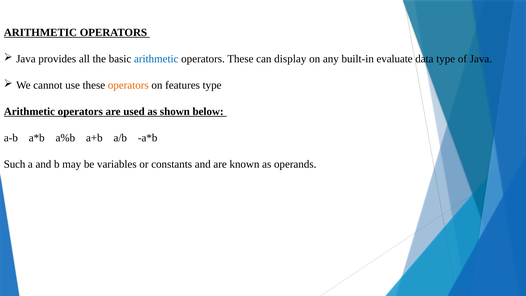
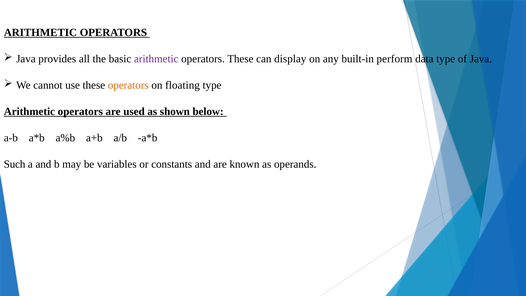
arithmetic at (156, 59) colour: blue -> purple
evaluate: evaluate -> perform
features: features -> floating
